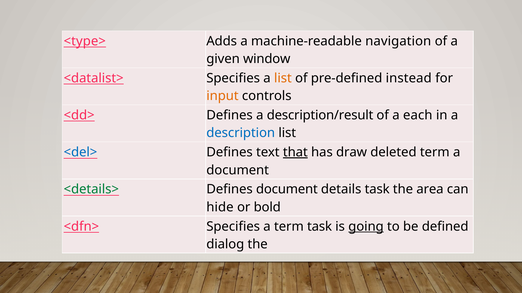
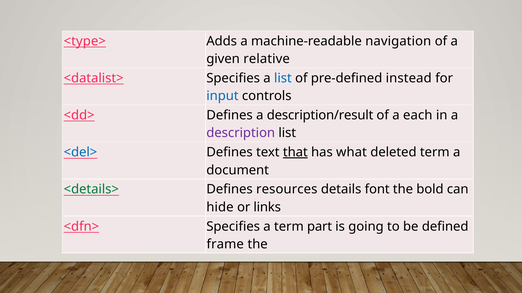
window: window -> relative
list at (283, 78) colour: orange -> blue
input colour: orange -> blue
description colour: blue -> purple
draw: draw -> what
Defines document: document -> resources
details task: task -> font
area: area -> bold
bold: bold -> links
term task: task -> part
going underline: present -> none
dialog: dialog -> frame
